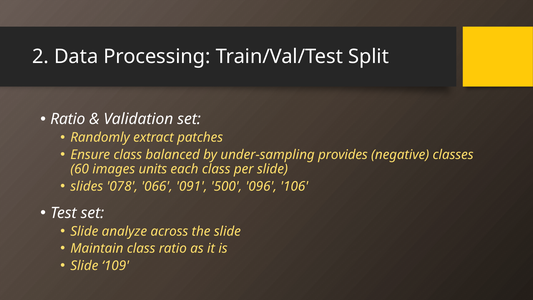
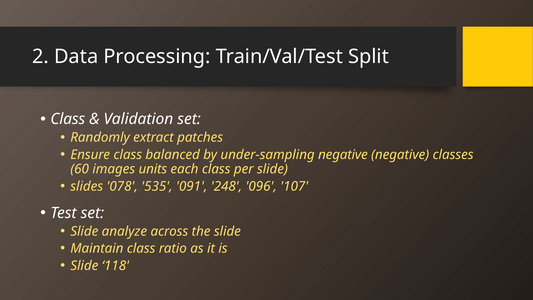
Ratio at (68, 119): Ratio -> Class
under-sampling provides: provides -> negative
066: 066 -> 535
500: 500 -> 248
106: 106 -> 107
109: 109 -> 118
